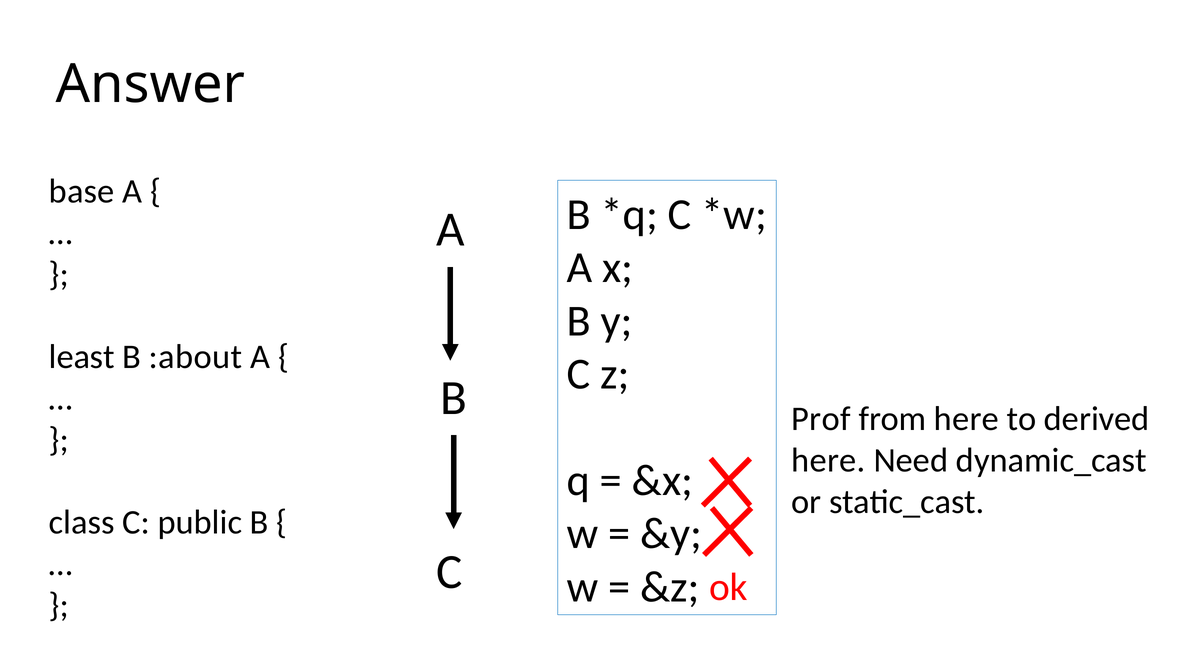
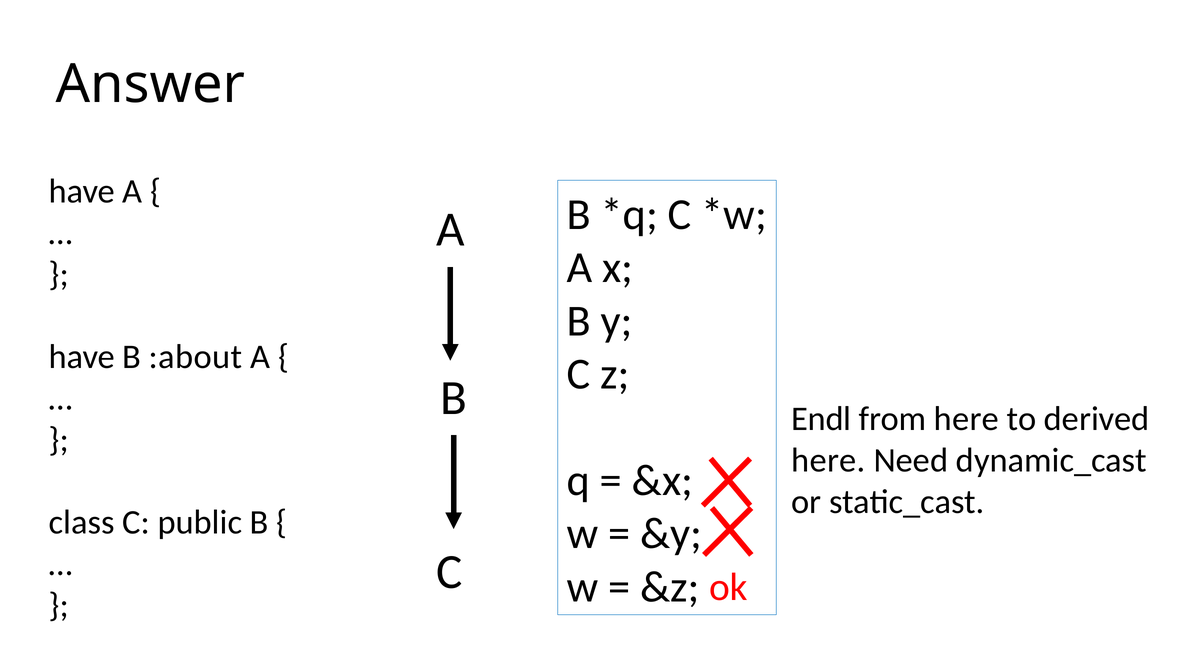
base at (82, 191): base -> have
least at (82, 357): least -> have
Prof: Prof -> Endl
